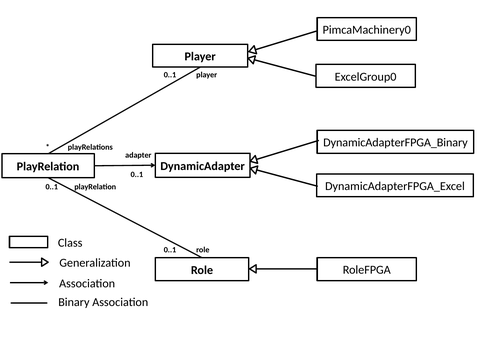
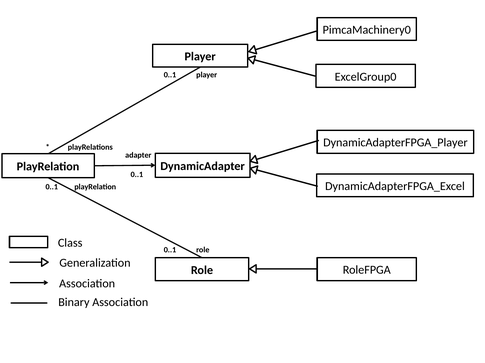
DynamicAdapterFPGA_Binary: DynamicAdapterFPGA_Binary -> DynamicAdapterFPGA_Player
